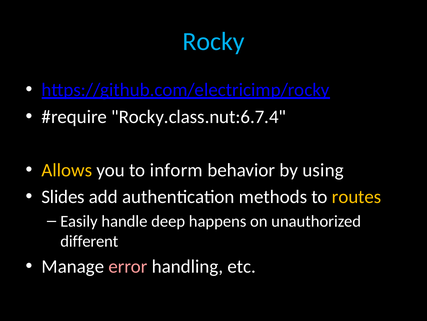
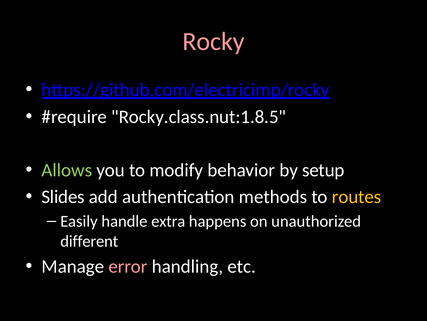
Rocky colour: light blue -> pink
Rocky.class.nut:6.7.4: Rocky.class.nut:6.7.4 -> Rocky.class.nut:1.8.5
Allows colour: yellow -> light green
inform: inform -> modify
using: using -> setup
deep: deep -> extra
